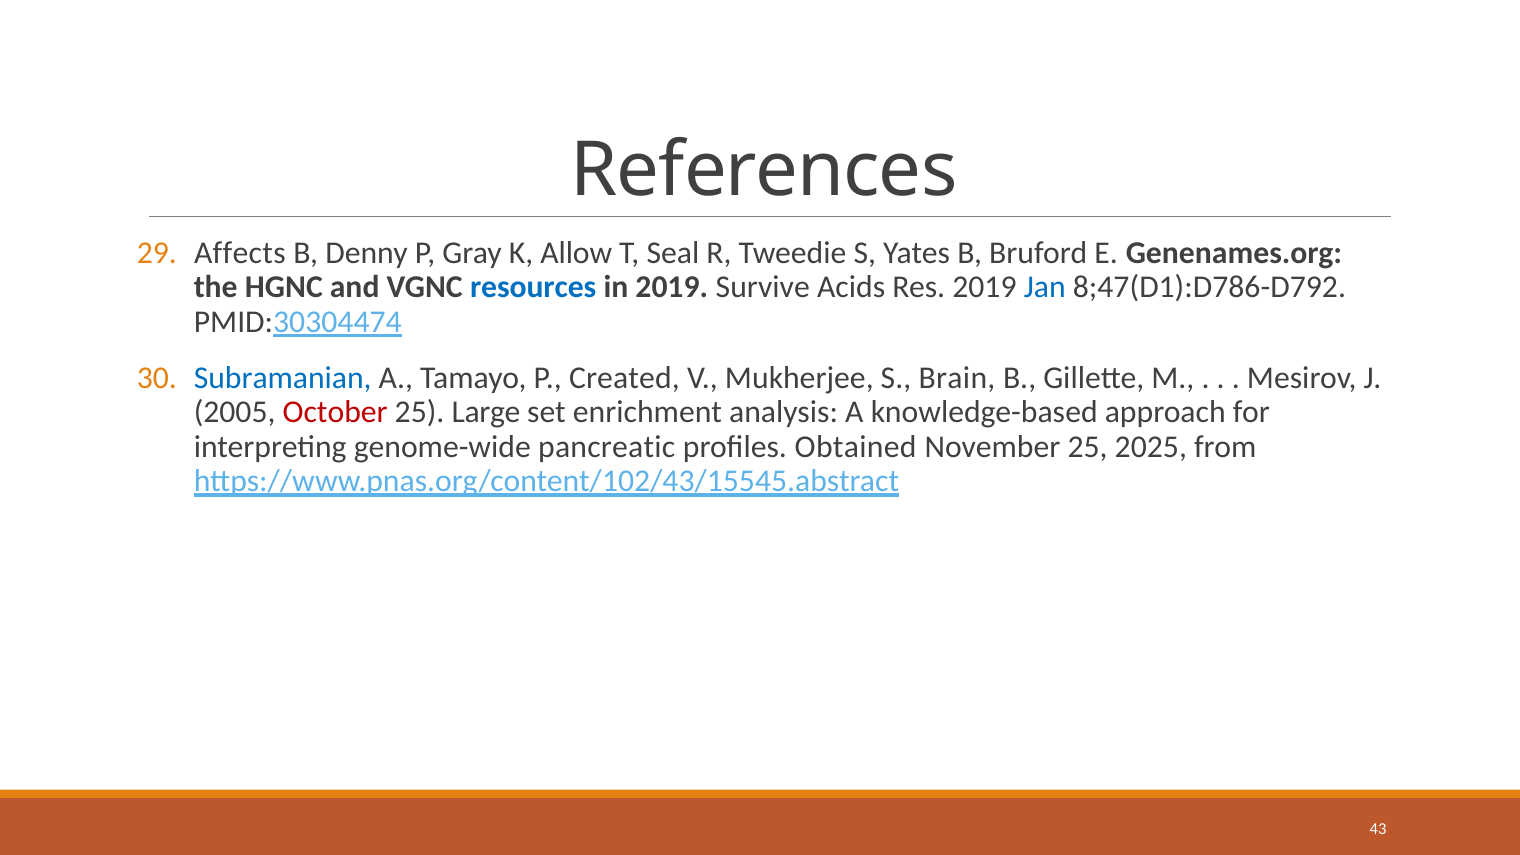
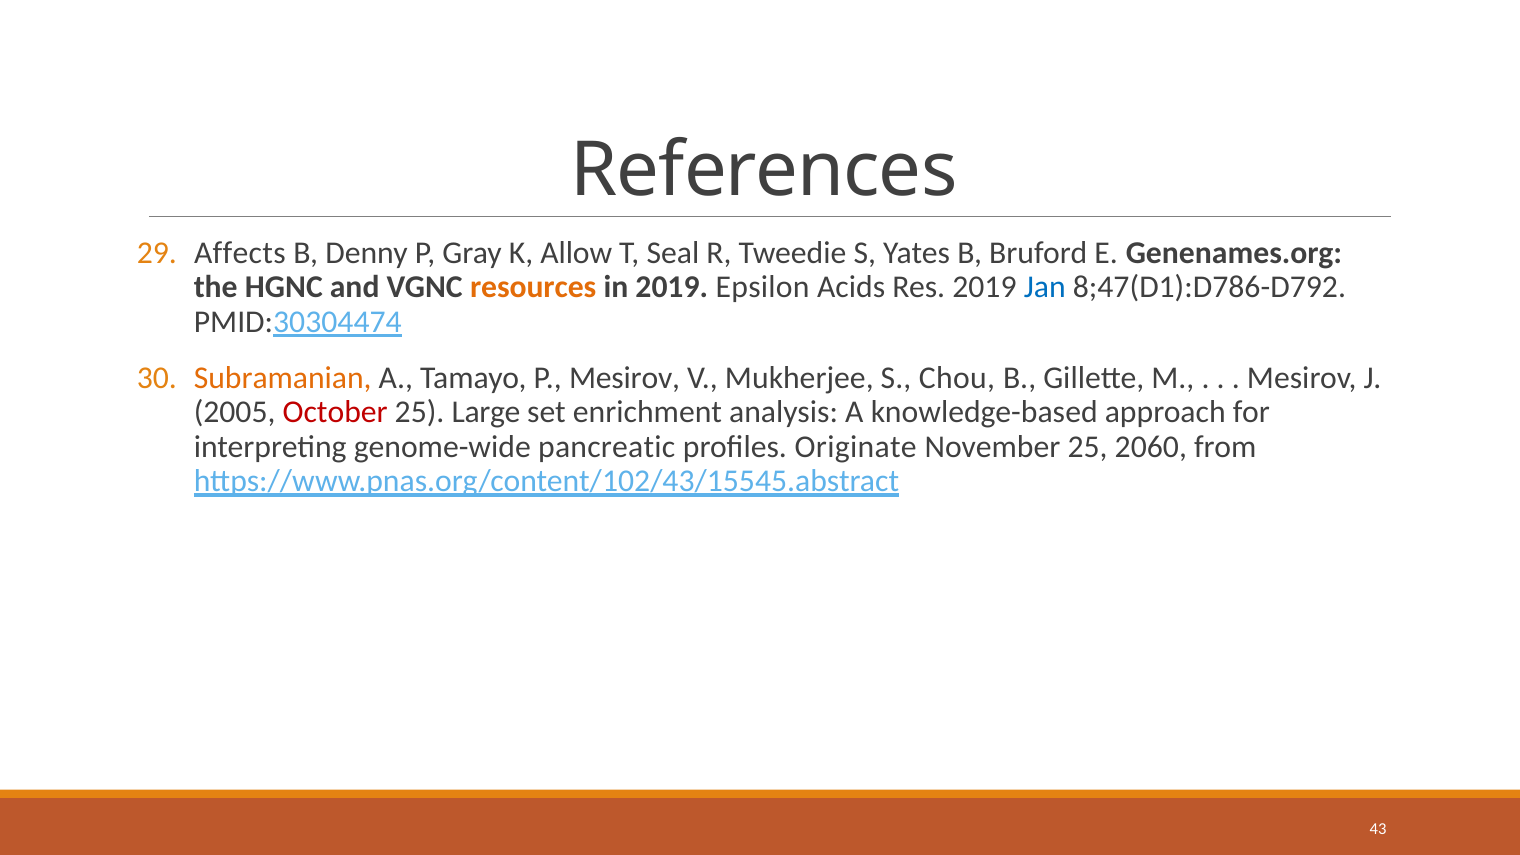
resources colour: blue -> orange
Survive: Survive -> Epsilon
Subramanian colour: blue -> orange
P Created: Created -> Mesirov
Brain: Brain -> Chou
Obtained: Obtained -> Originate
2025: 2025 -> 2060
